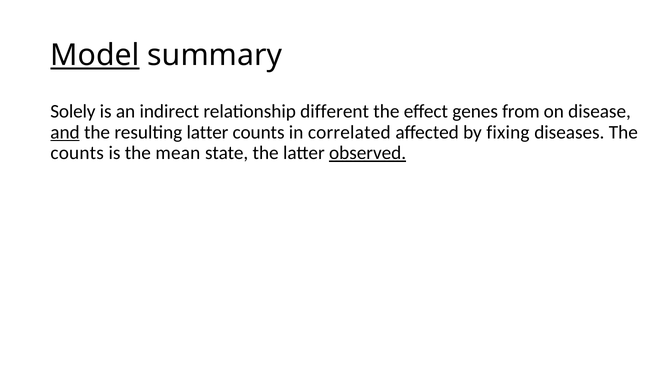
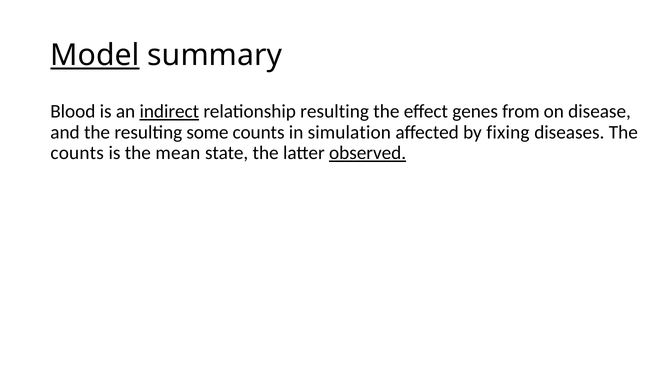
Solely: Solely -> Blood
indirect underline: none -> present
relationship different: different -> resulting
and underline: present -> none
resulting latter: latter -> some
correlated: correlated -> simulation
